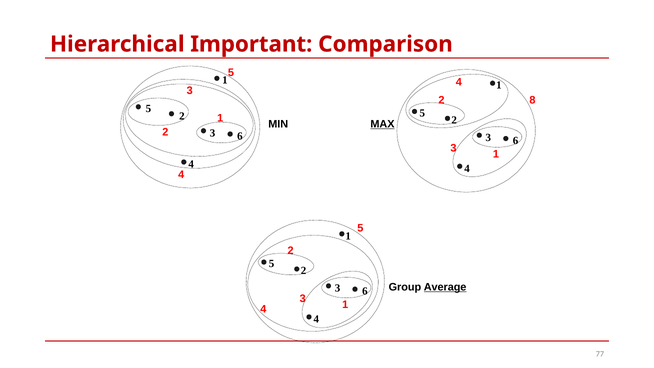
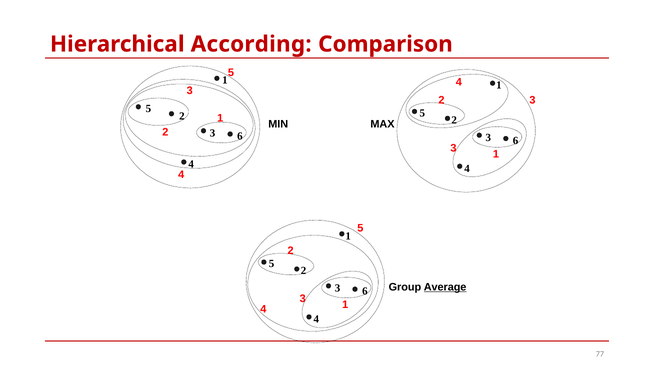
Important: Important -> According
8 at (532, 100): 8 -> 3
MAX underline: present -> none
